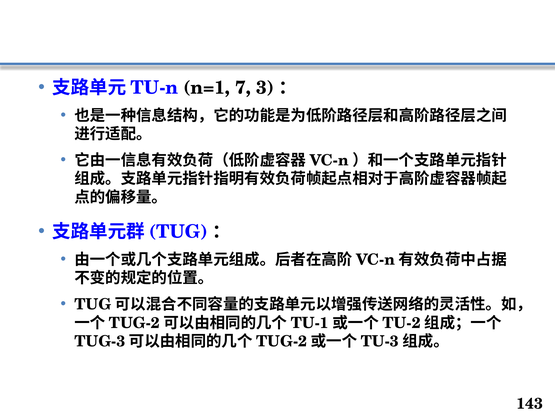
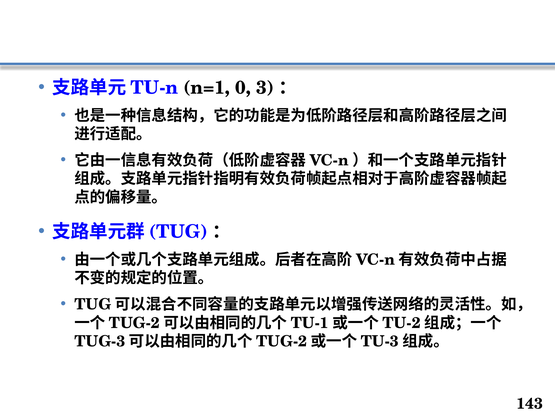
7: 7 -> 0
